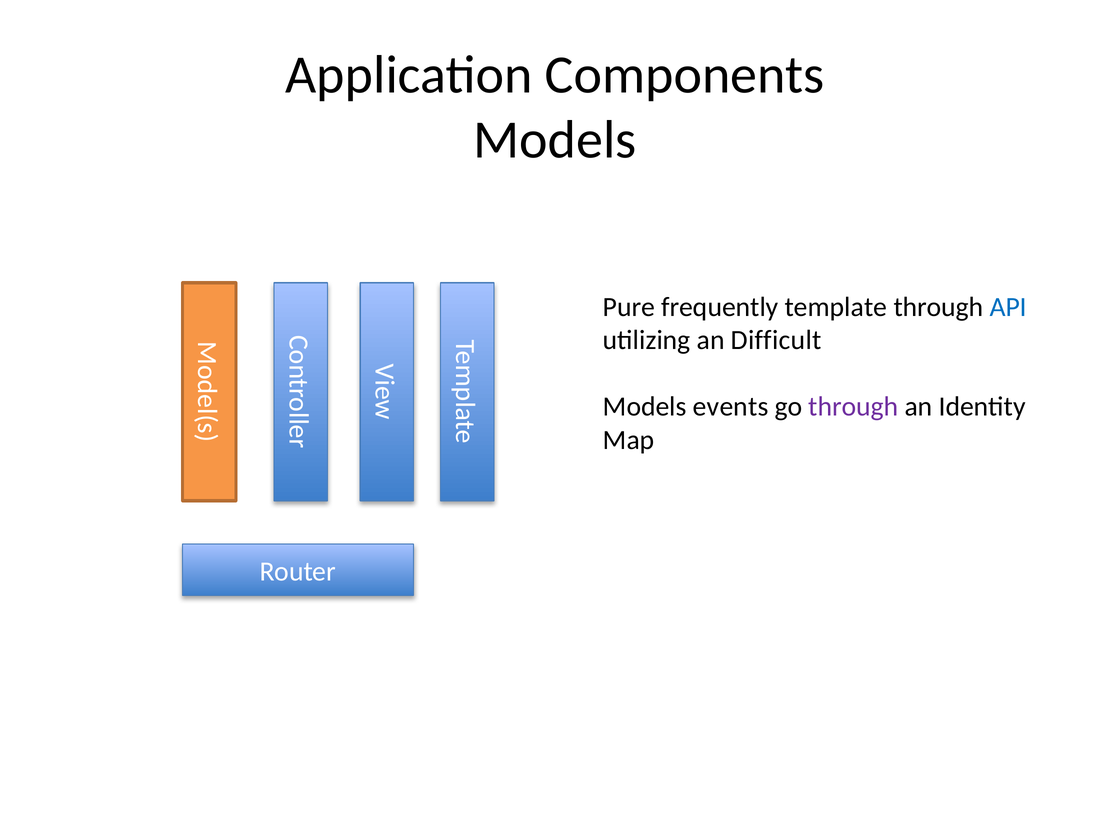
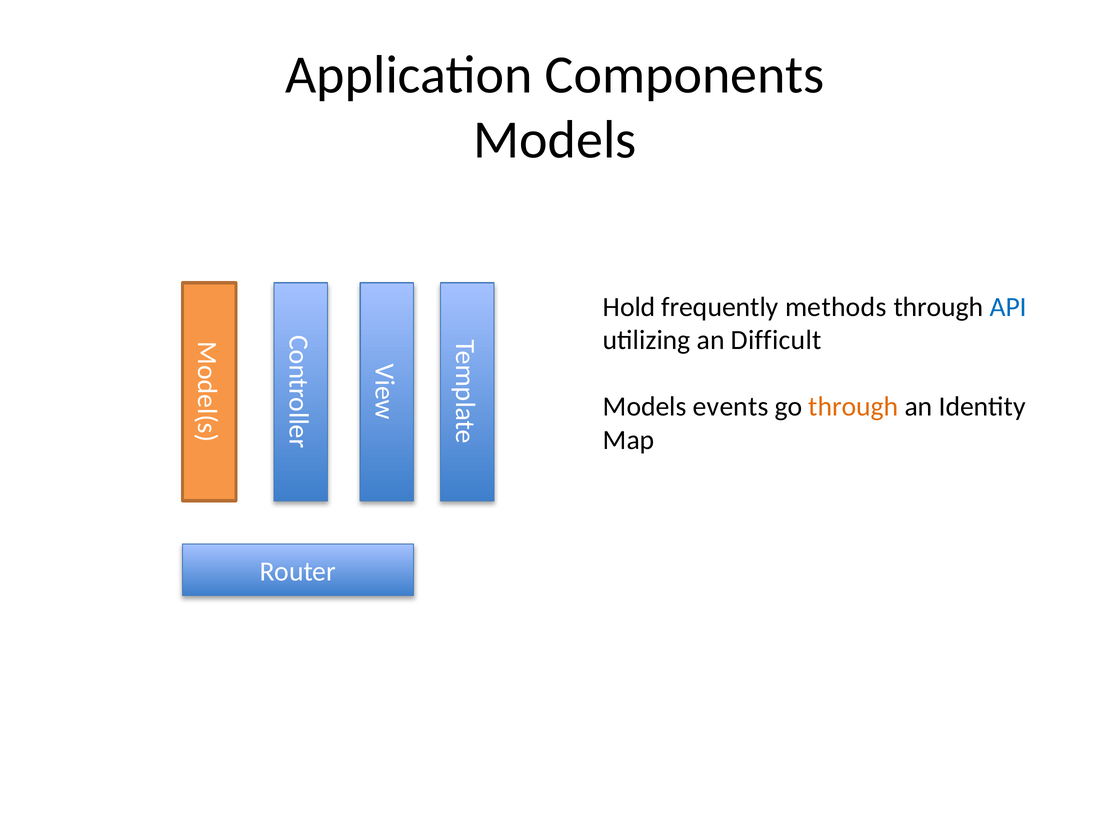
Pure: Pure -> Hold
template: template -> methods
through at (853, 407) colour: purple -> orange
